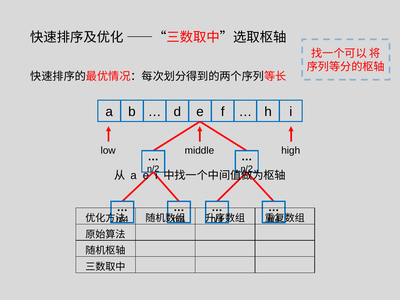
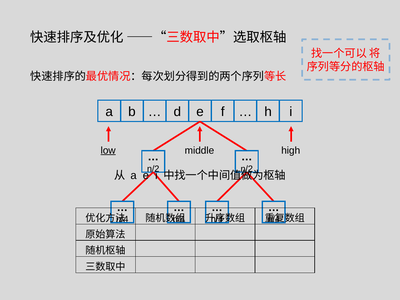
low underline: none -> present
